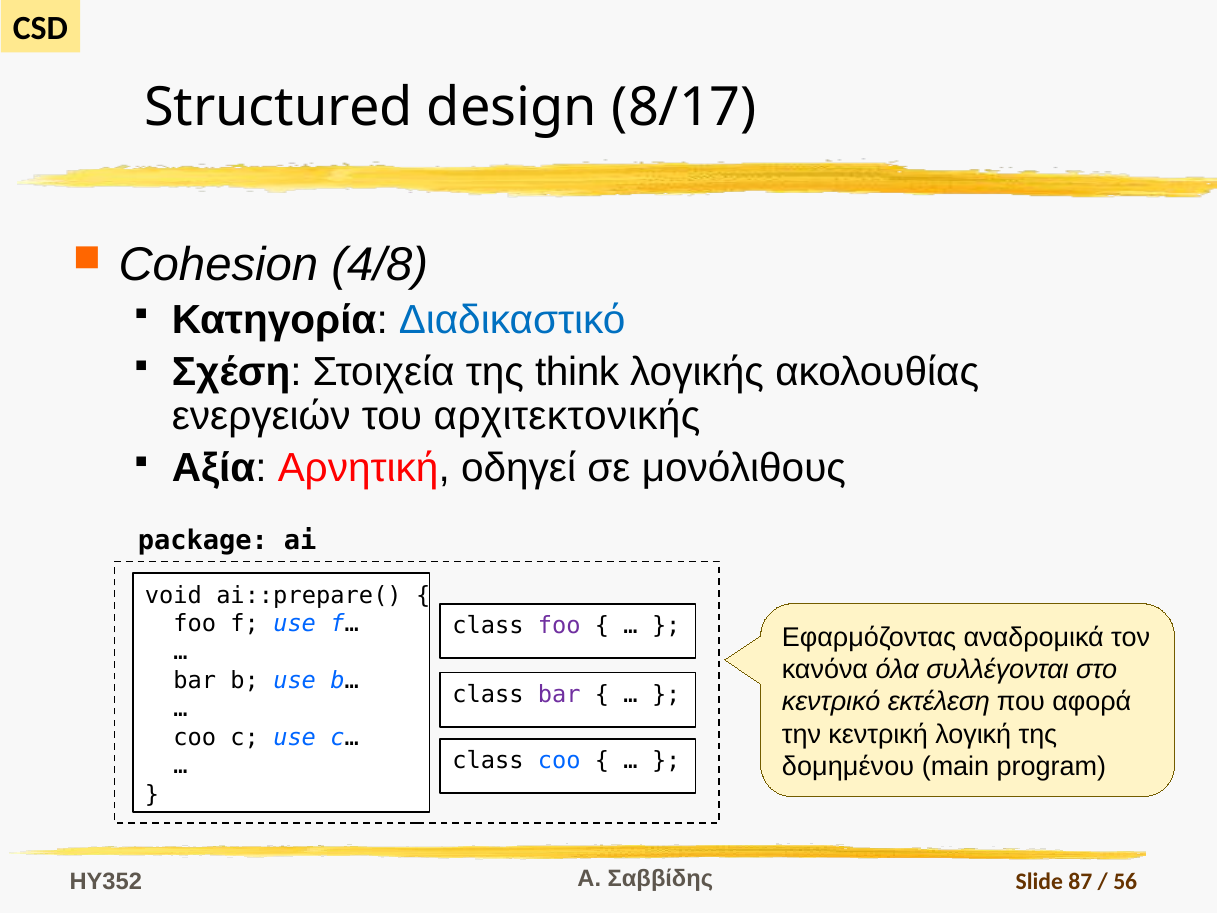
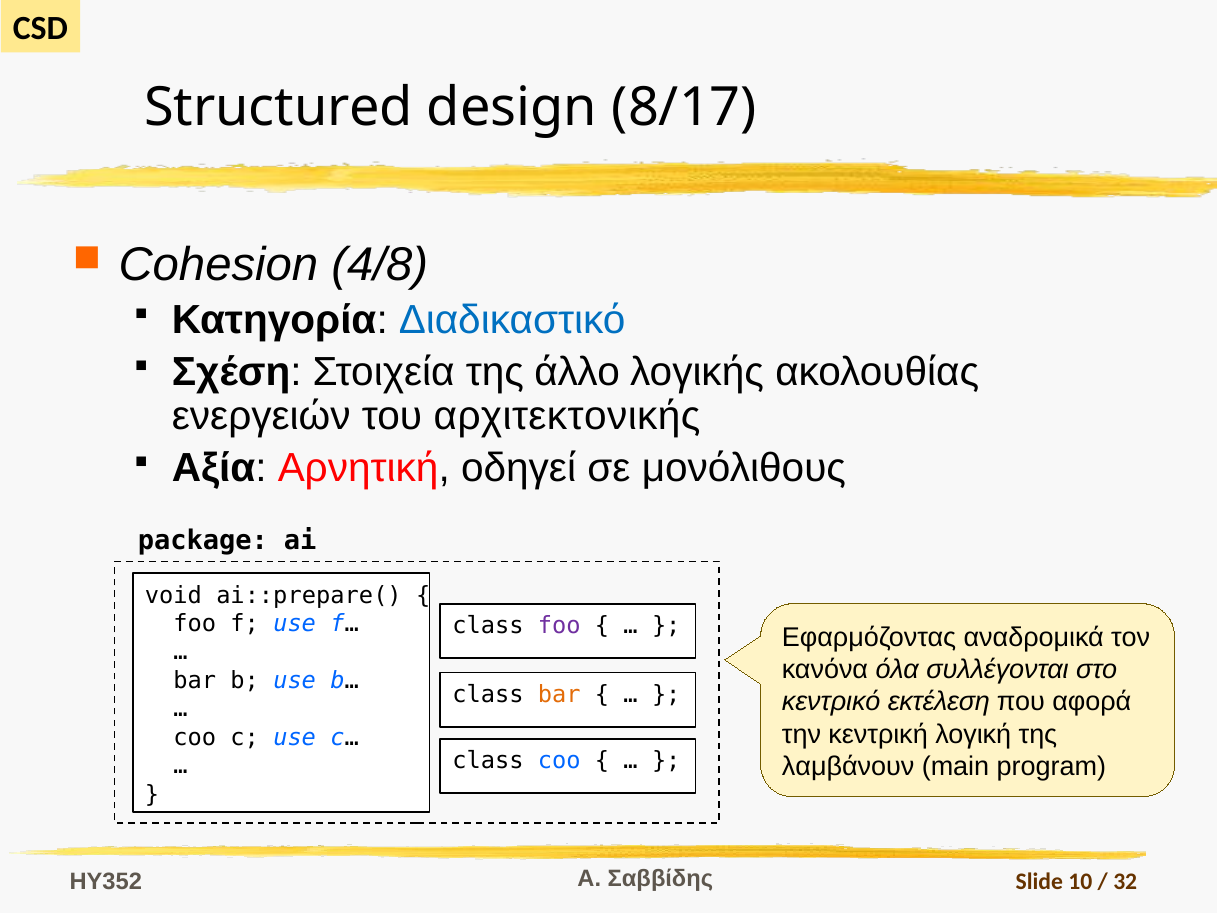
think: think -> άλλο
bar at (559, 694) colour: purple -> orange
δομημένου: δομημένου -> λαμβάνουν
87: 87 -> 10
56: 56 -> 32
